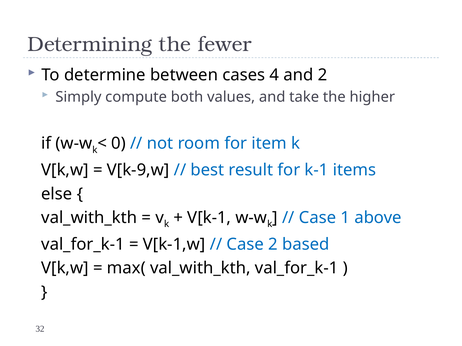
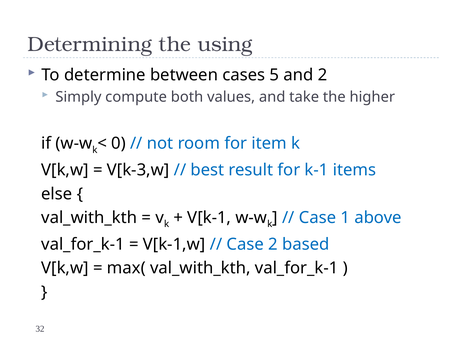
fewer: fewer -> using
4: 4 -> 5
V[k-9,w: V[k-9,w -> V[k-3,w
